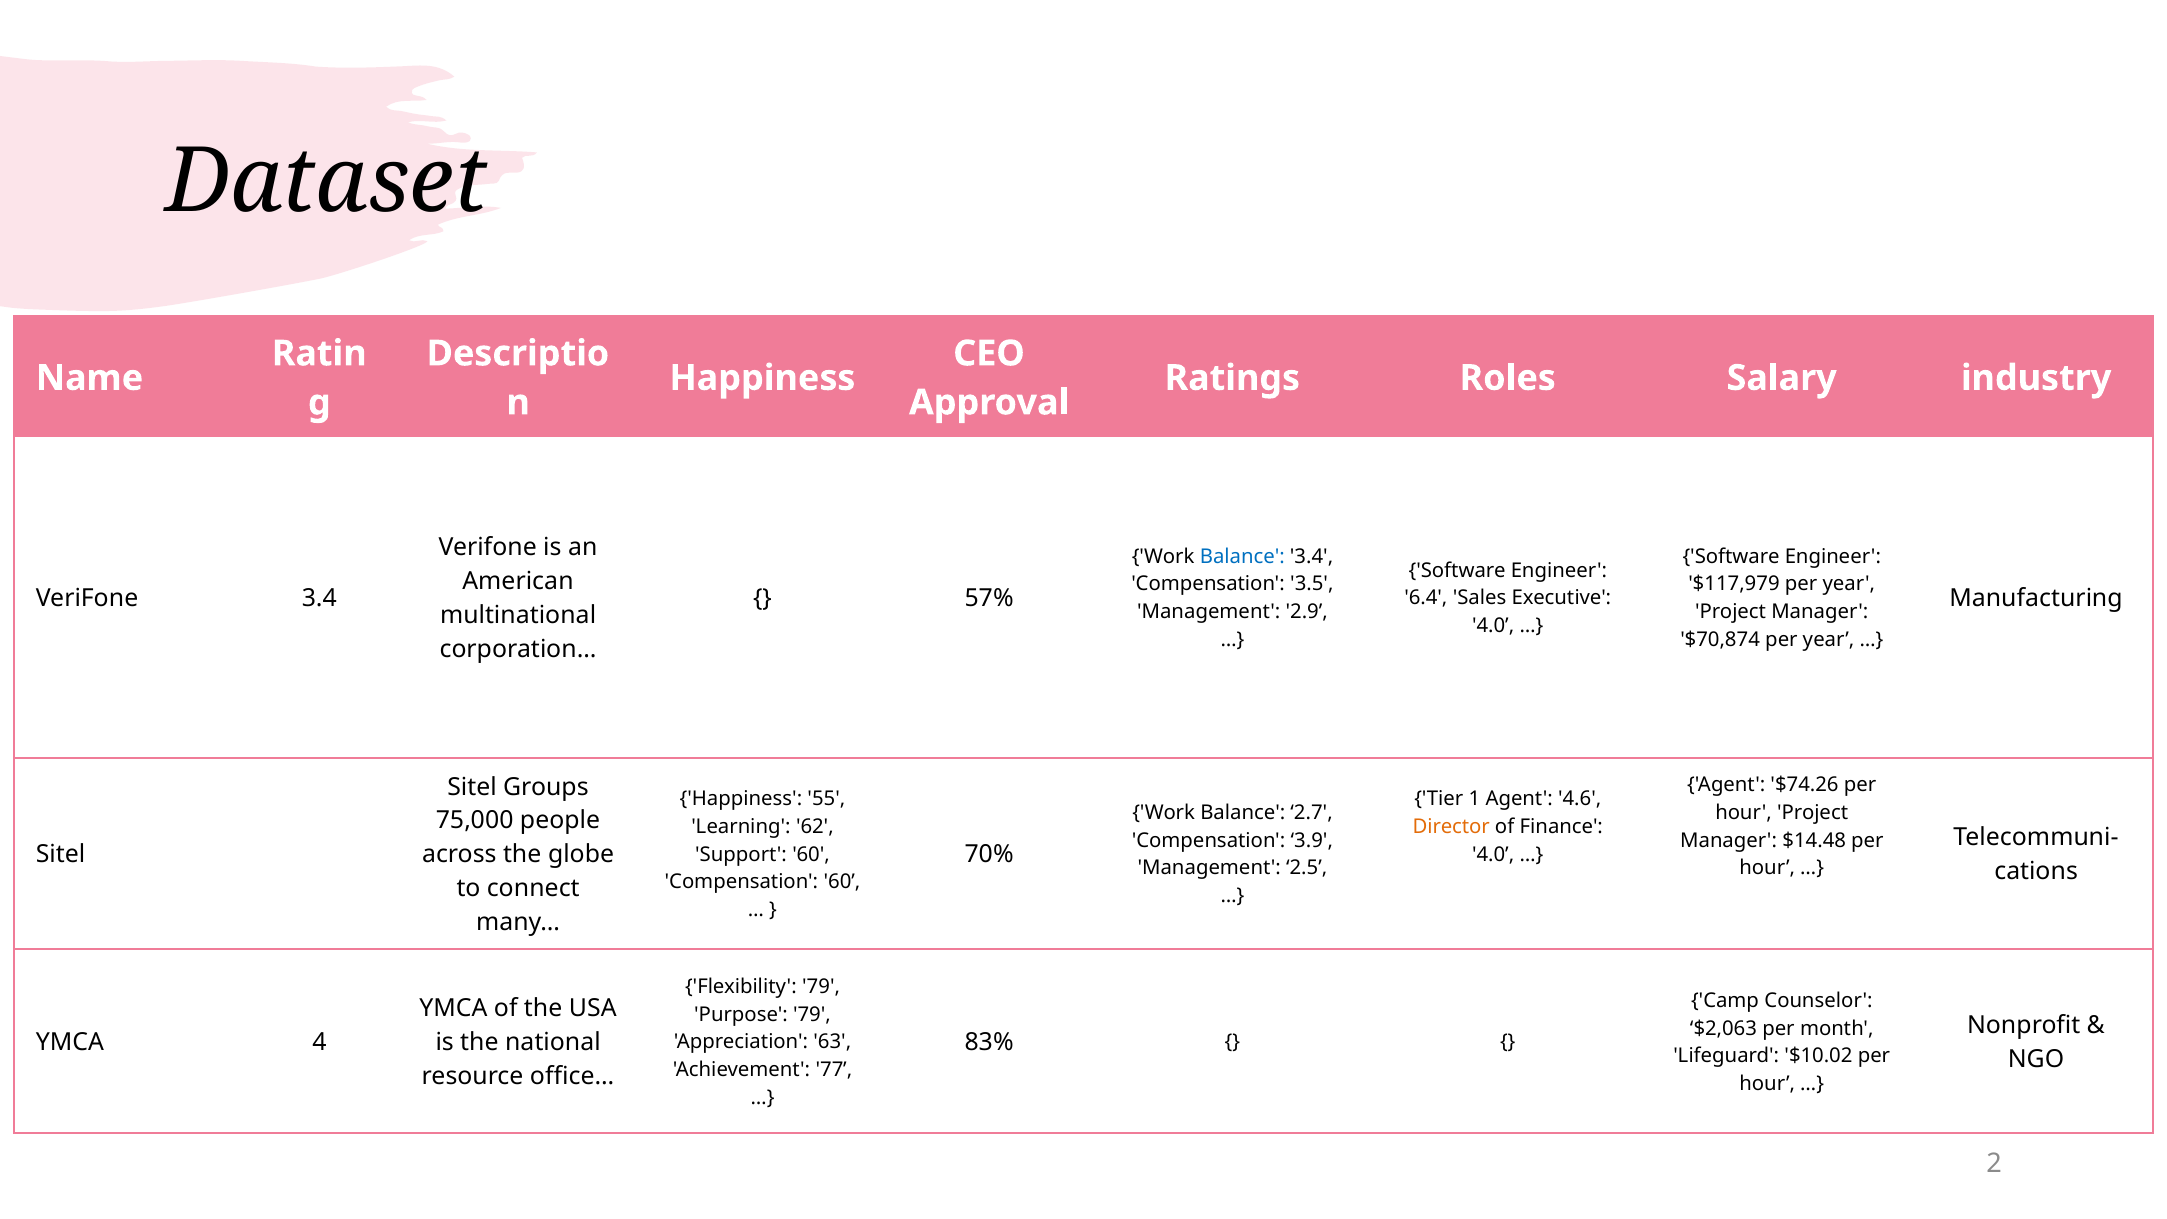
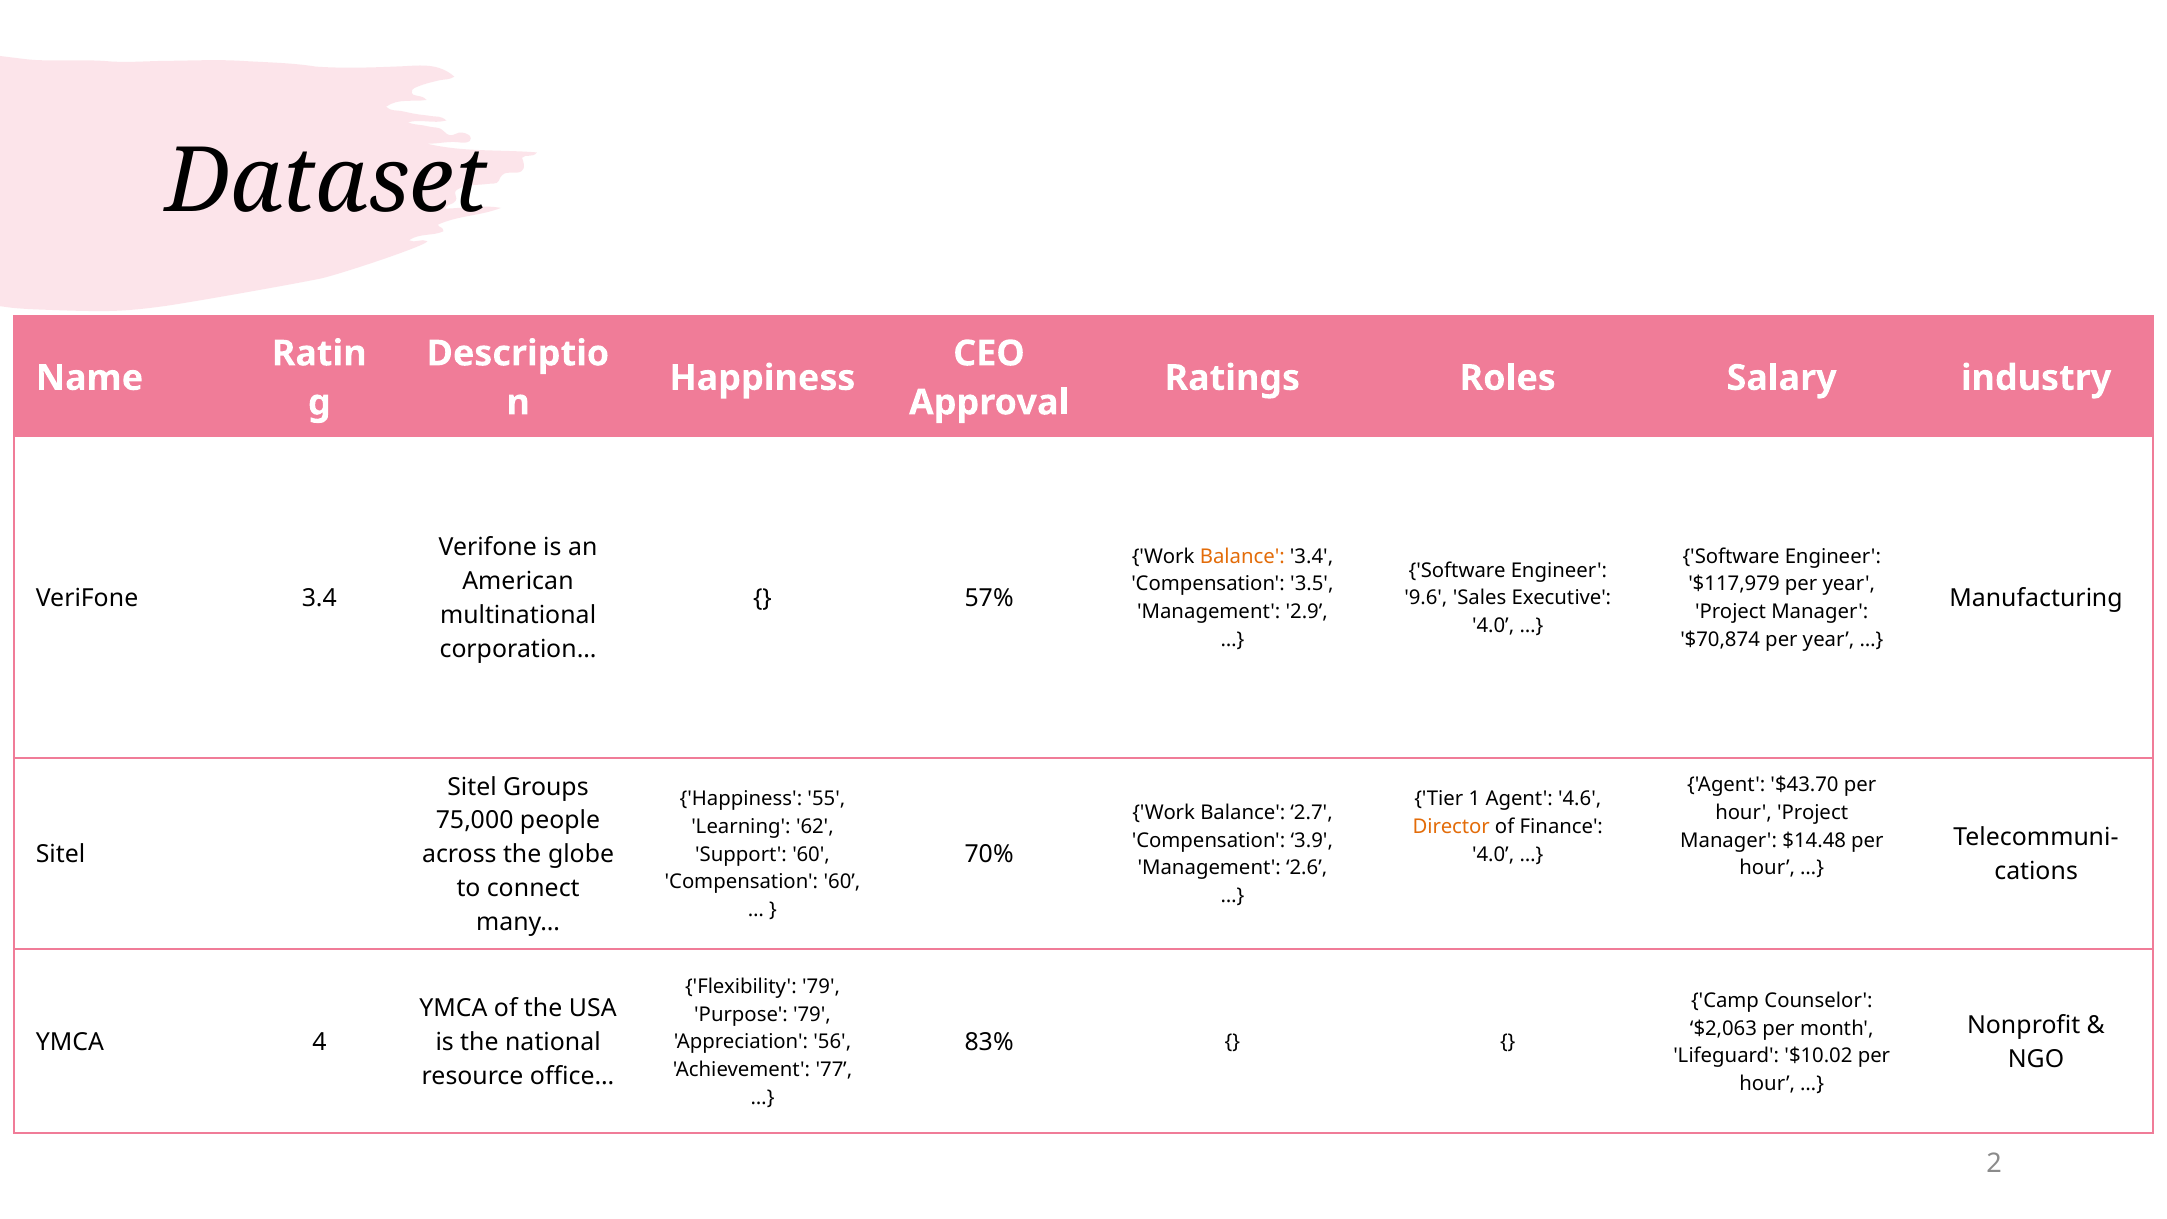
Balance at (1242, 556) colour: blue -> orange
6.4: 6.4 -> 9.6
$74.26: $74.26 -> $43.70
2.5: 2.5 -> 2.6
63: 63 -> 56
